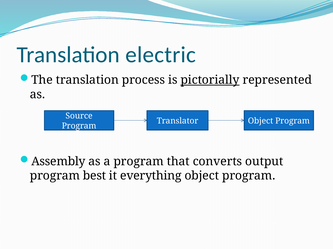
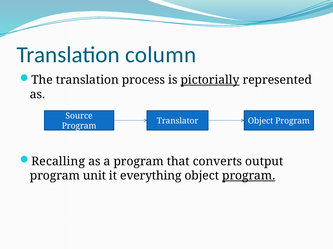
electric: electric -> column
Assembly: Assembly -> Recalling
best: best -> unit
program at (249, 176) underline: none -> present
